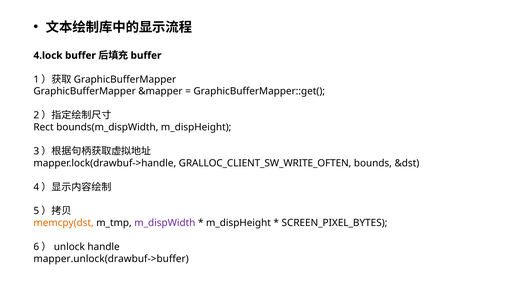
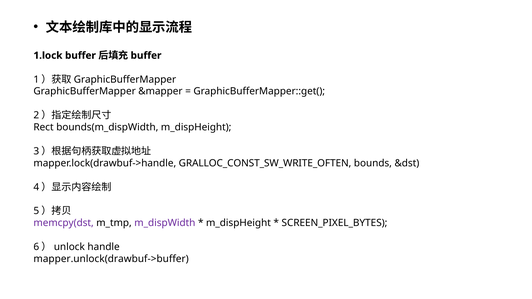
4.lock: 4.lock -> 1.lock
GRALLOC_CLIENT_SW_WRITE_OFTEN: GRALLOC_CLIENT_SW_WRITE_OFTEN -> GRALLOC_CONST_SW_WRITE_OFTEN
memcpy(dst colour: orange -> purple
